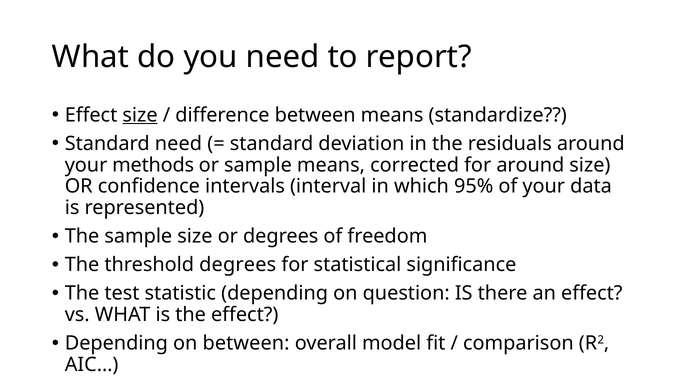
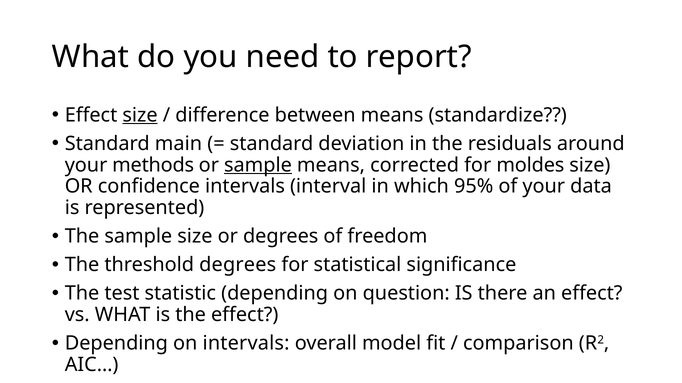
Standard need: need -> main
sample at (258, 165) underline: none -> present
for around: around -> moldes
on between: between -> intervals
